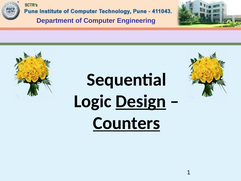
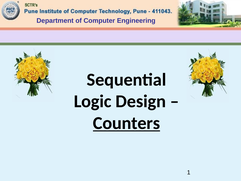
Design underline: present -> none
